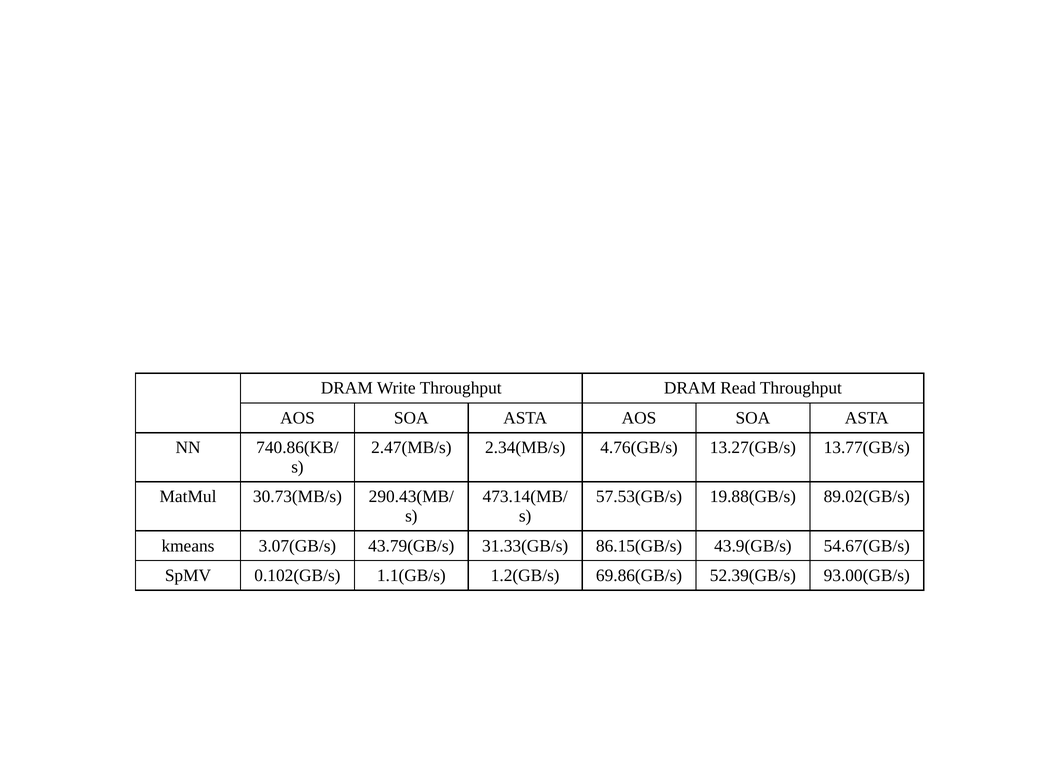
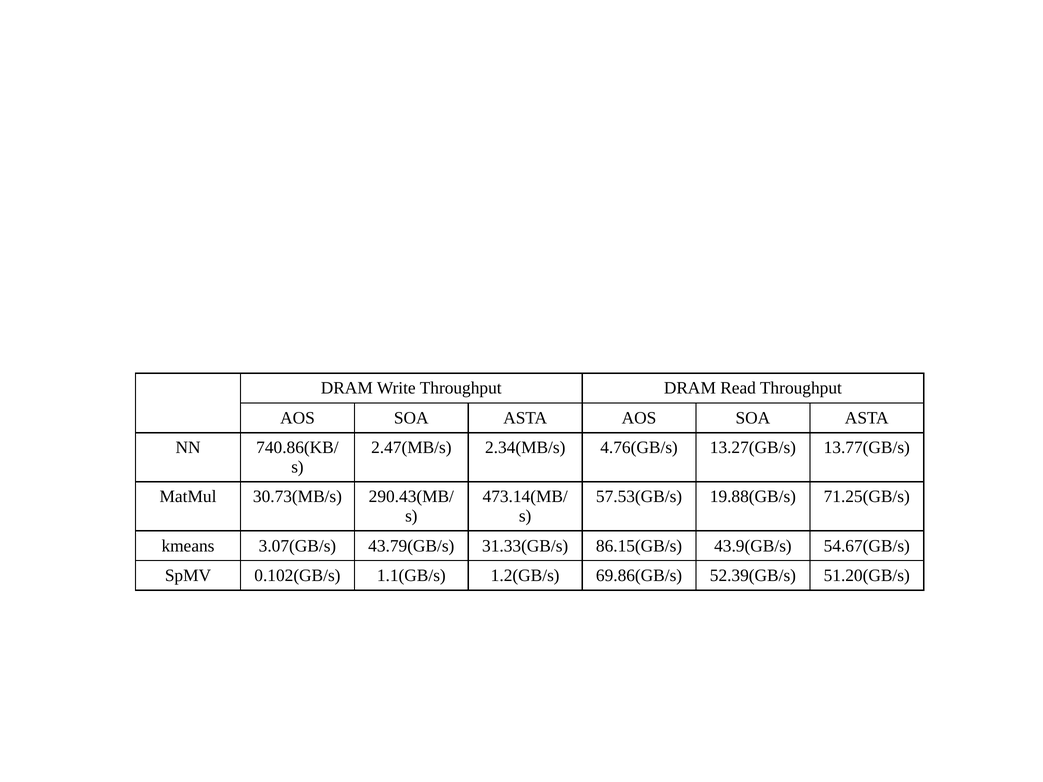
89.02(GB/s: 89.02(GB/s -> 71.25(GB/s
93.00(GB/s: 93.00(GB/s -> 51.20(GB/s
